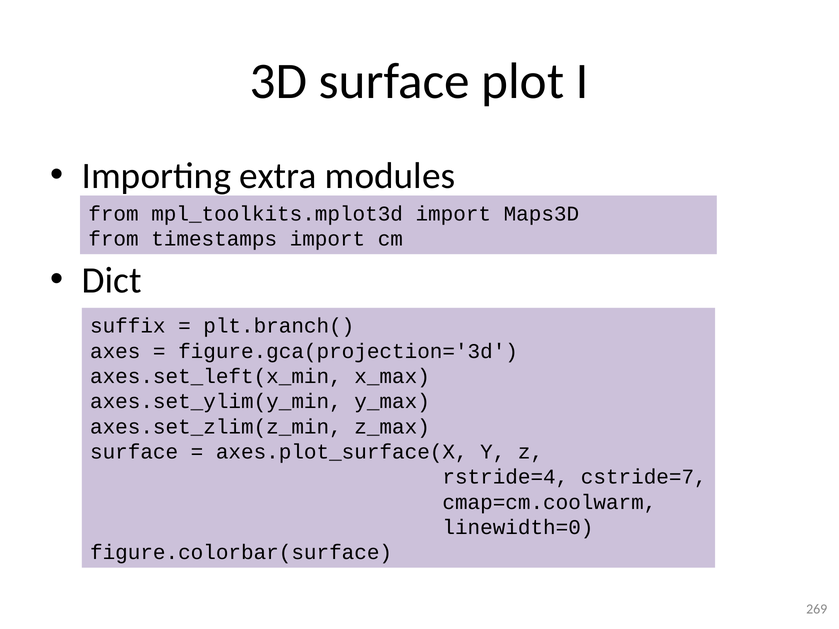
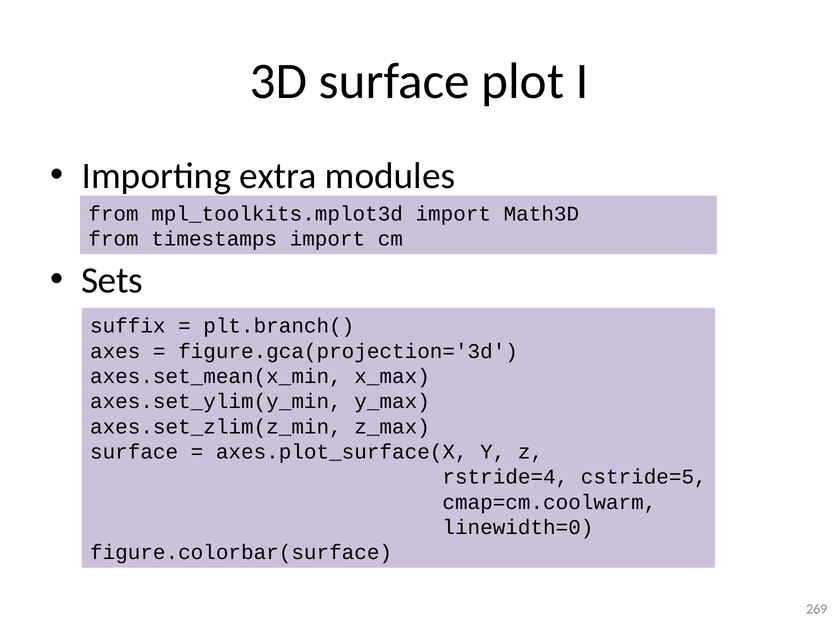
Maps3D: Maps3D -> Math3D
Dict: Dict -> Sets
axes.set_left(x_min: axes.set_left(x_min -> axes.set_mean(x_min
cstride=7: cstride=7 -> cstride=5
